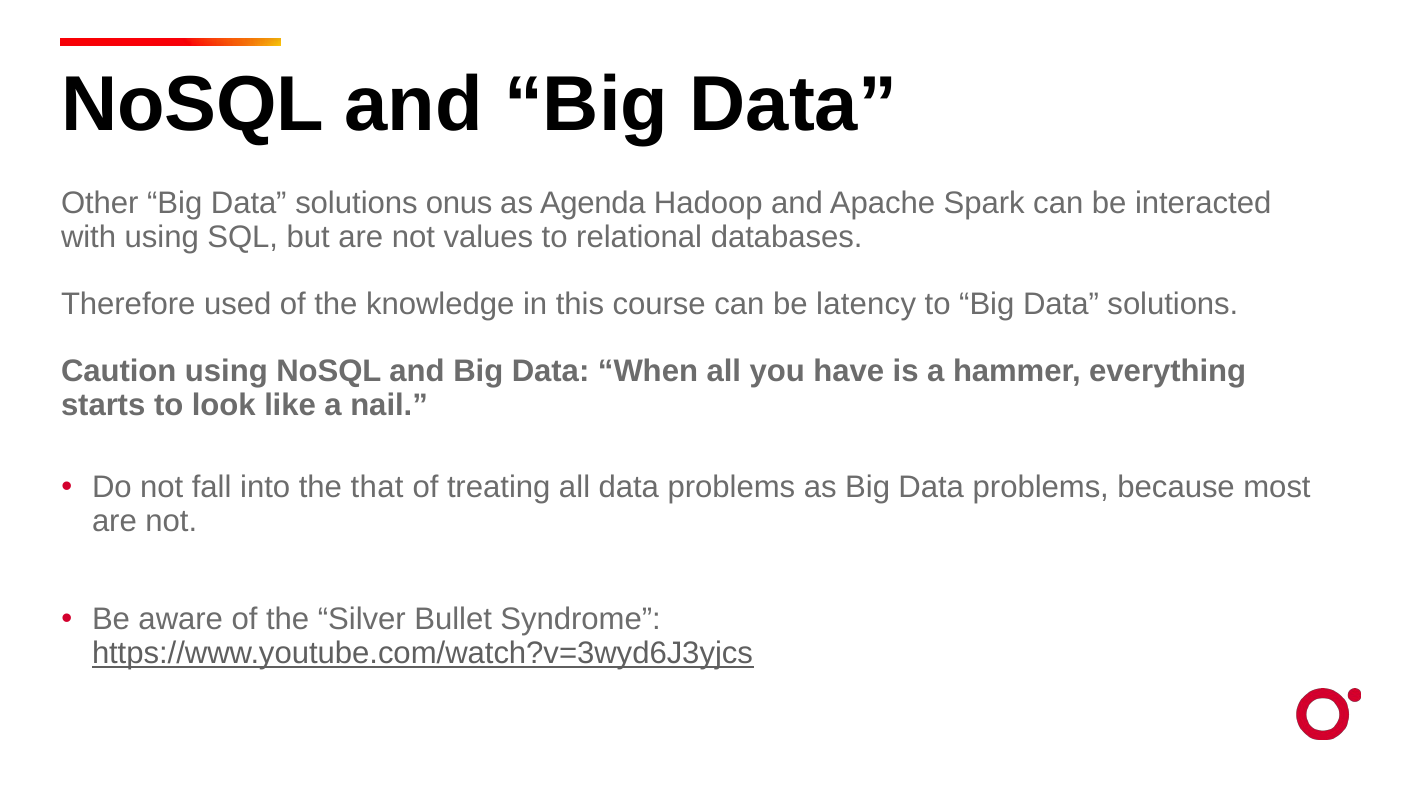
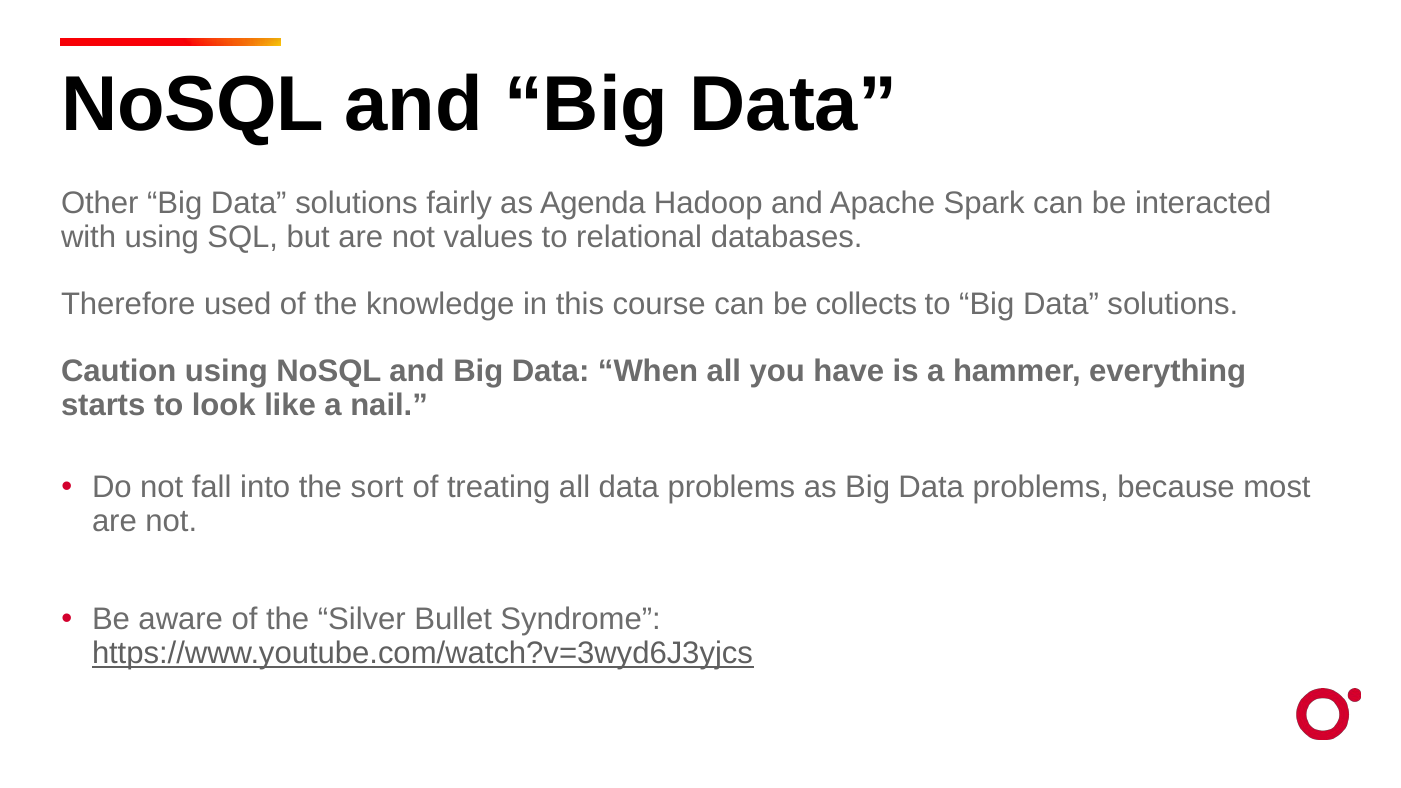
onus: onus -> fairly
latency: latency -> collects
that: that -> sort
